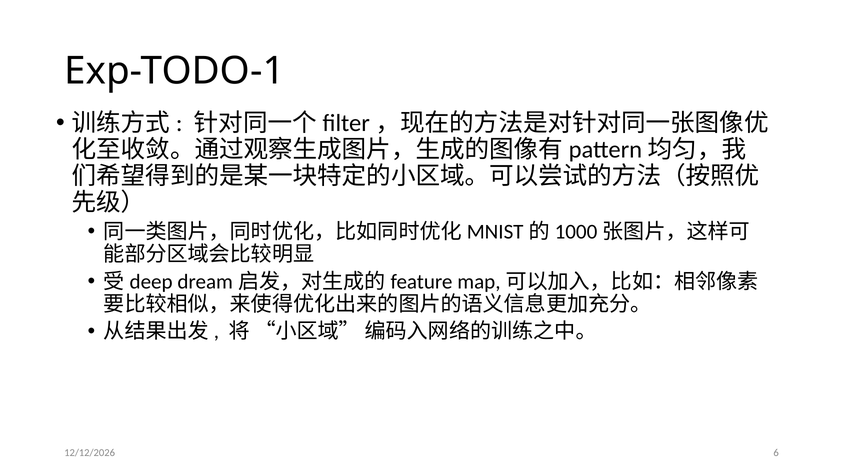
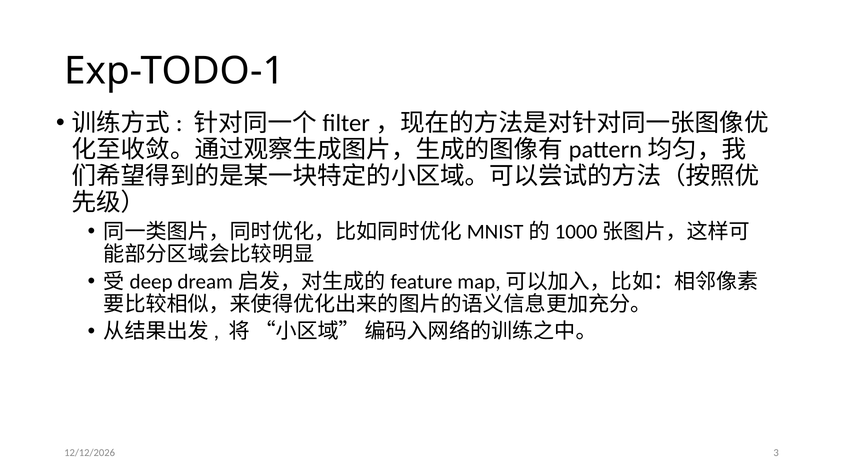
6: 6 -> 3
